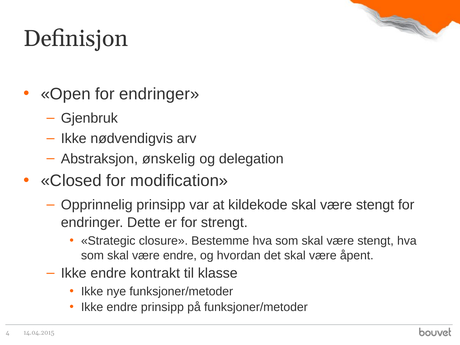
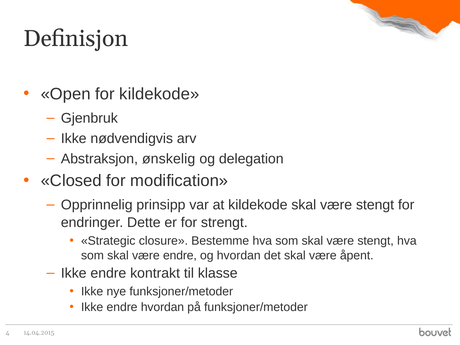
Open for endringer: endringer -> kildekode
endre prinsipp: prinsipp -> hvordan
